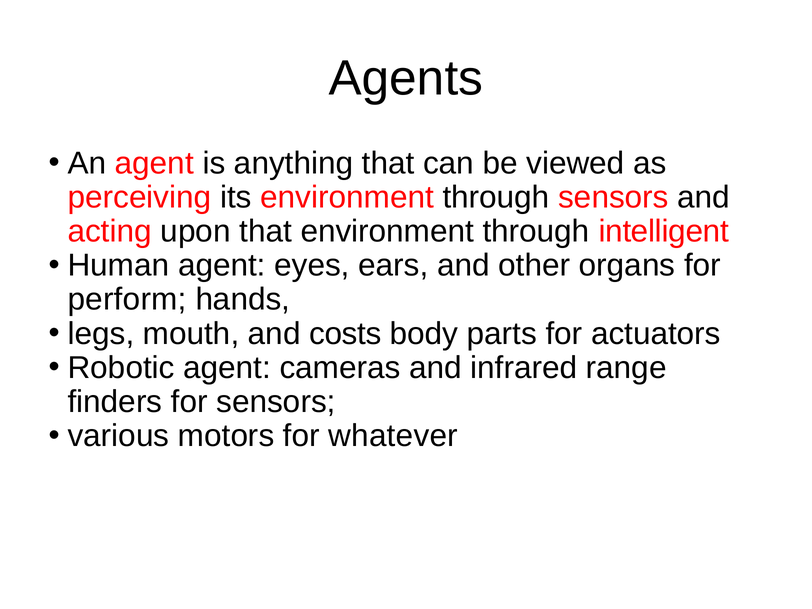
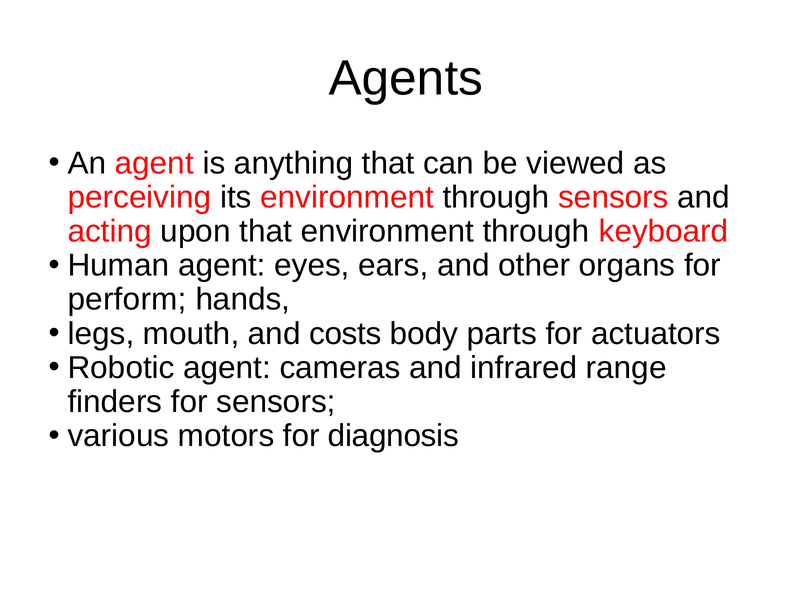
intelligent: intelligent -> keyboard
whatever: whatever -> diagnosis
